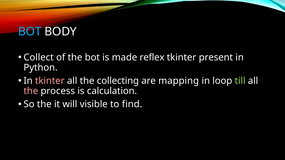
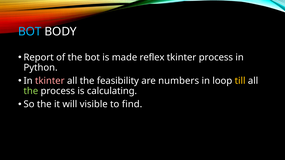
Collect: Collect -> Report
tkinter present: present -> process
collecting: collecting -> feasibility
mapping: mapping -> numbers
till colour: light green -> yellow
the at (31, 91) colour: pink -> light green
calculation: calculation -> calculating
